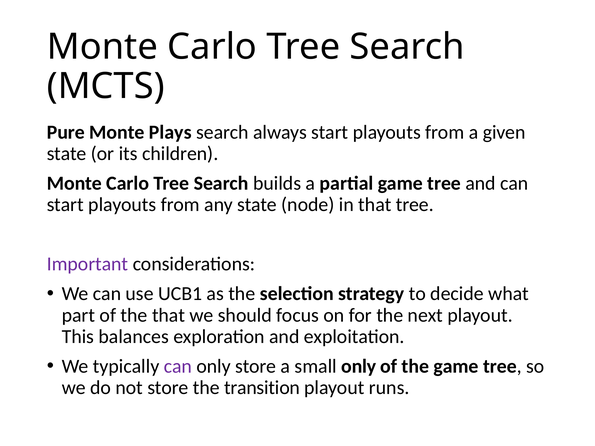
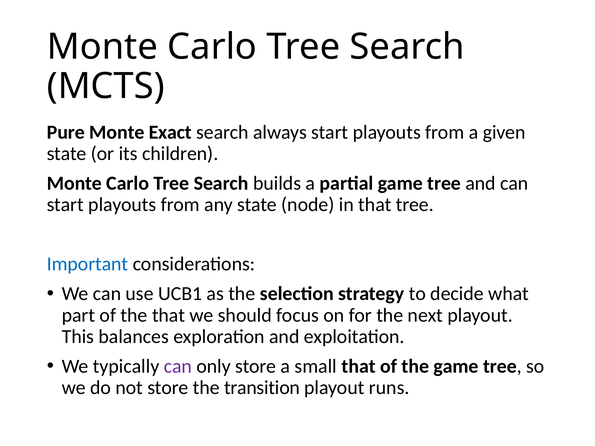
Plays: Plays -> Exact
Important colour: purple -> blue
small only: only -> that
